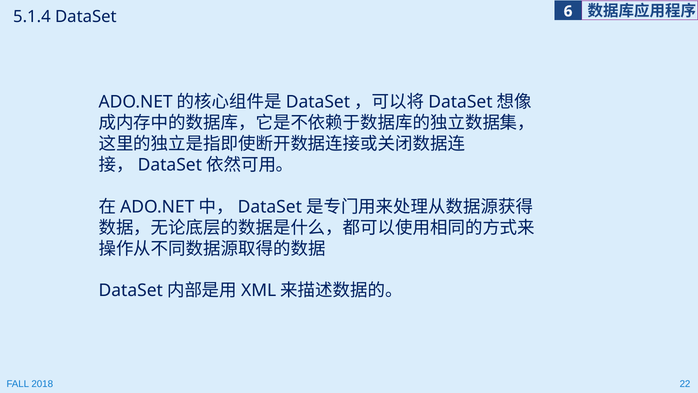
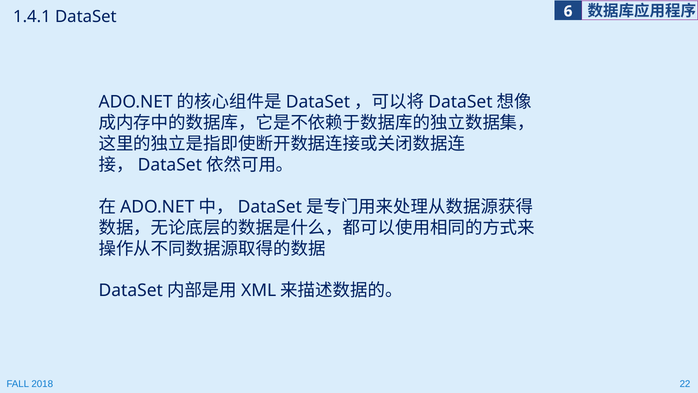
5.1.4: 5.1.4 -> 1.4.1
